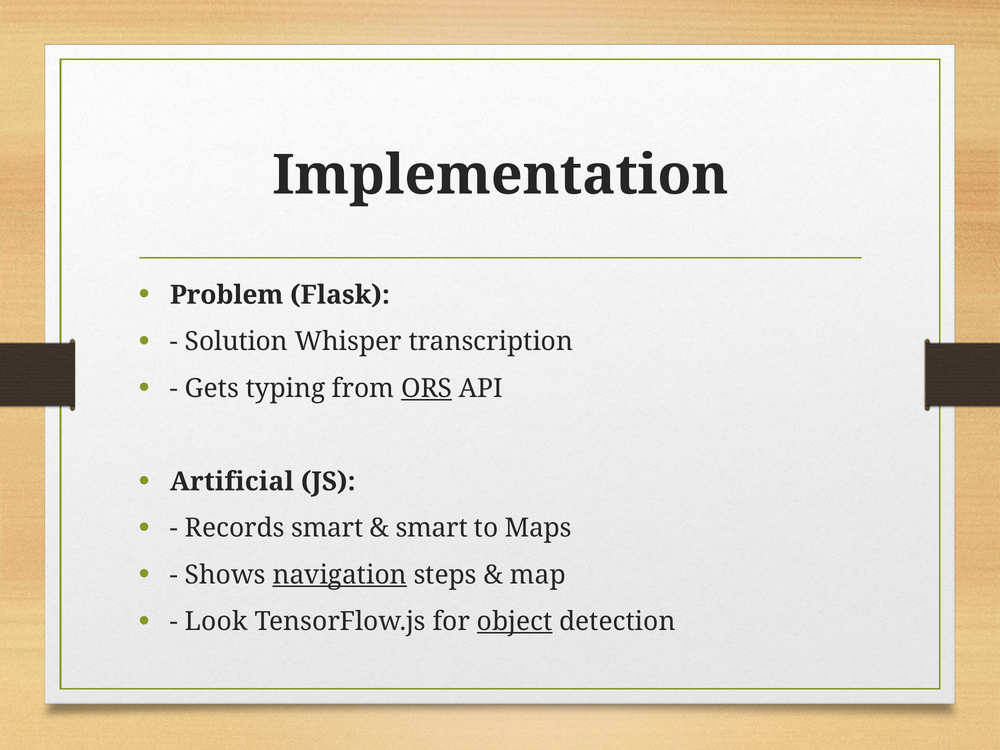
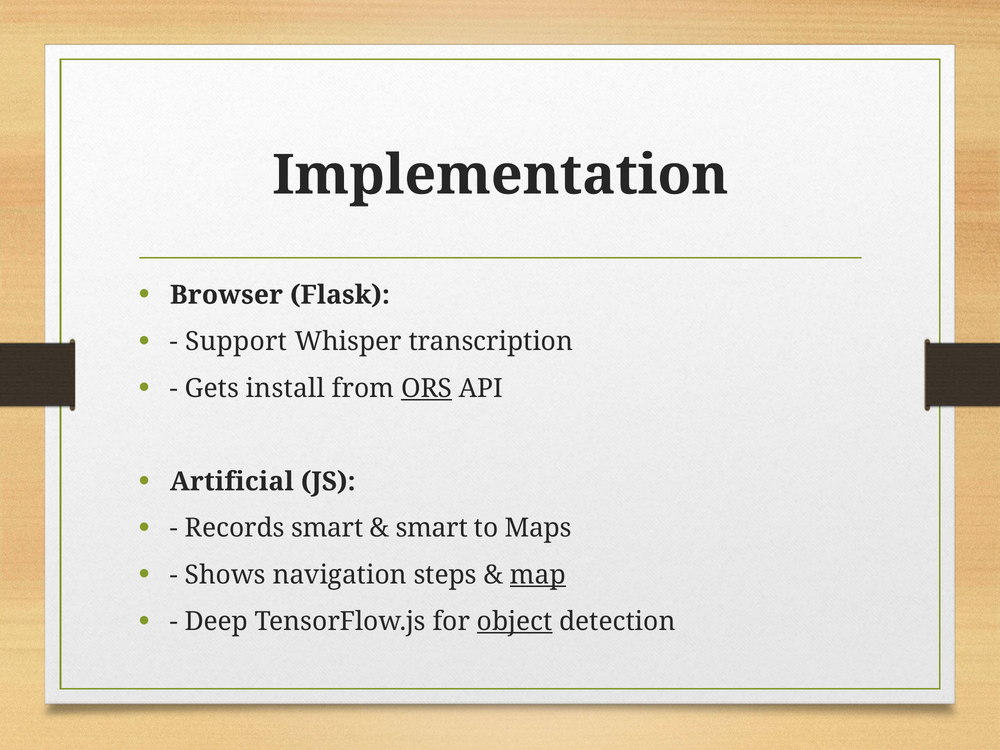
Problem: Problem -> Browser
Solution: Solution -> Support
typing: typing -> install
navigation underline: present -> none
map underline: none -> present
Look: Look -> Deep
